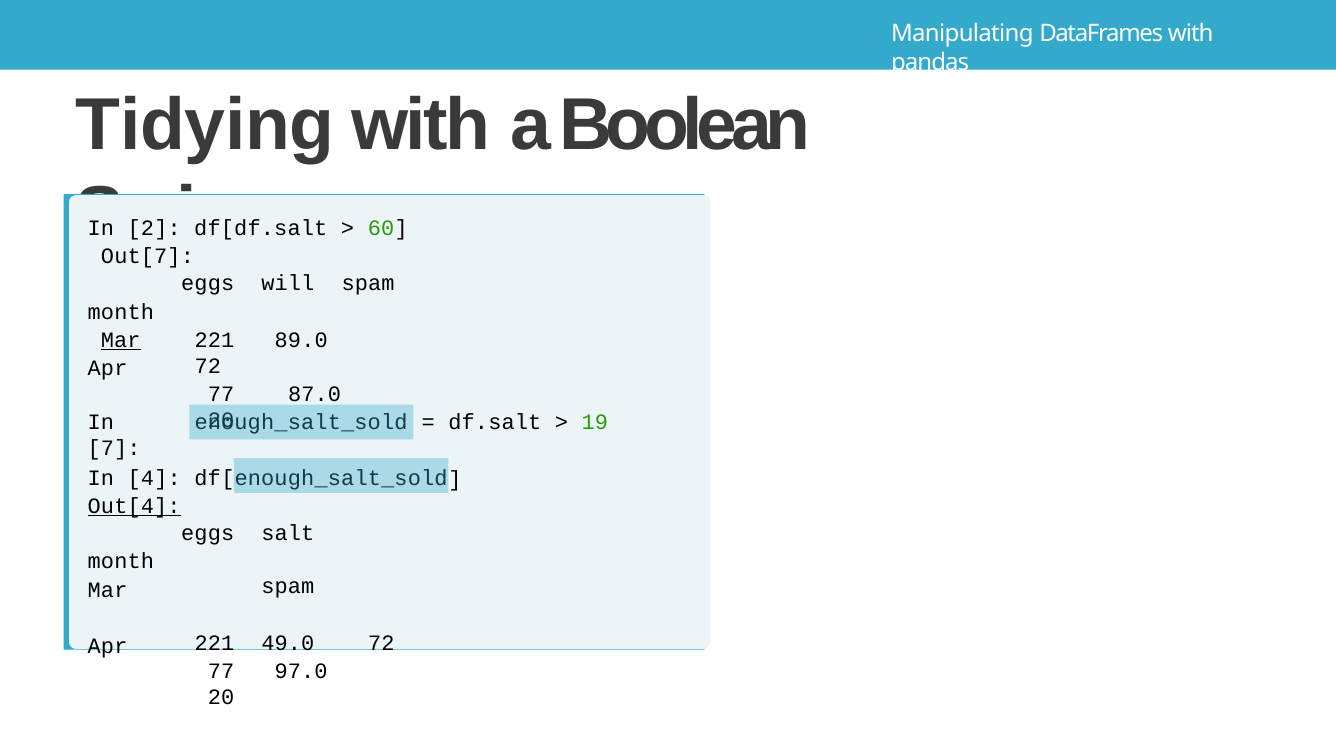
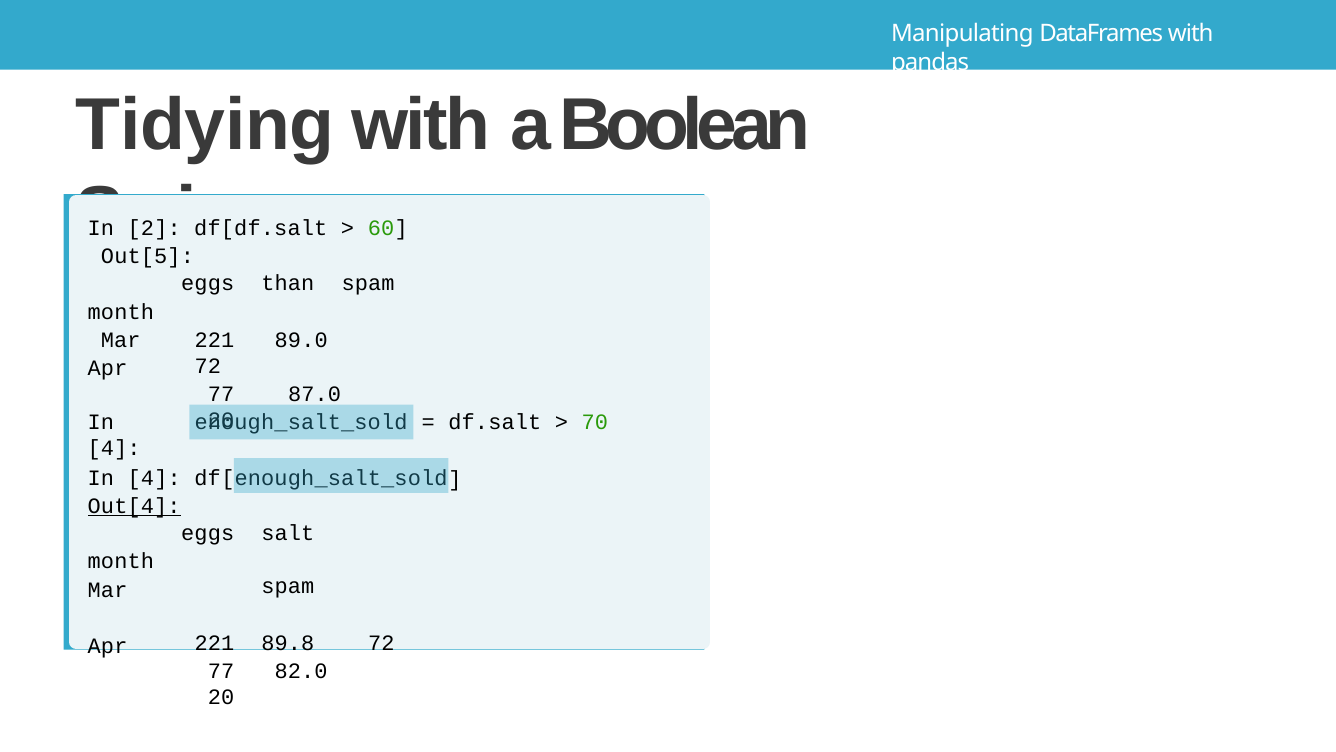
Out[7: Out[7 -> Out[5
will: will -> than
Mar at (121, 340) underline: present -> none
19: 19 -> 70
7 at (114, 448): 7 -> 4
49.0: 49.0 -> 89.8
97.0: 97.0 -> 82.0
